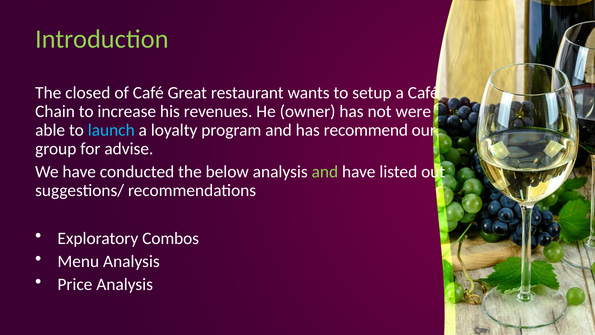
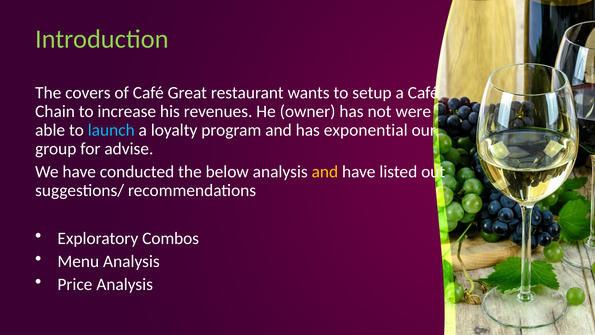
closed: closed -> covers
recommend: recommend -> exponential
and at (325, 172) colour: light green -> yellow
